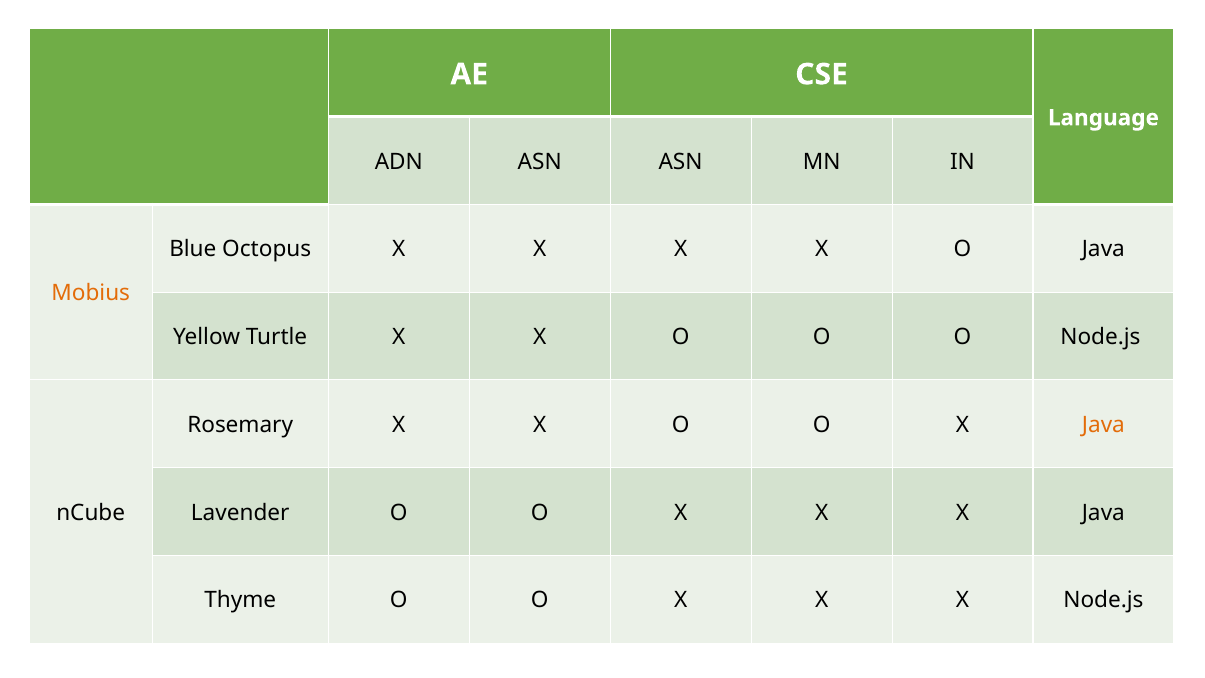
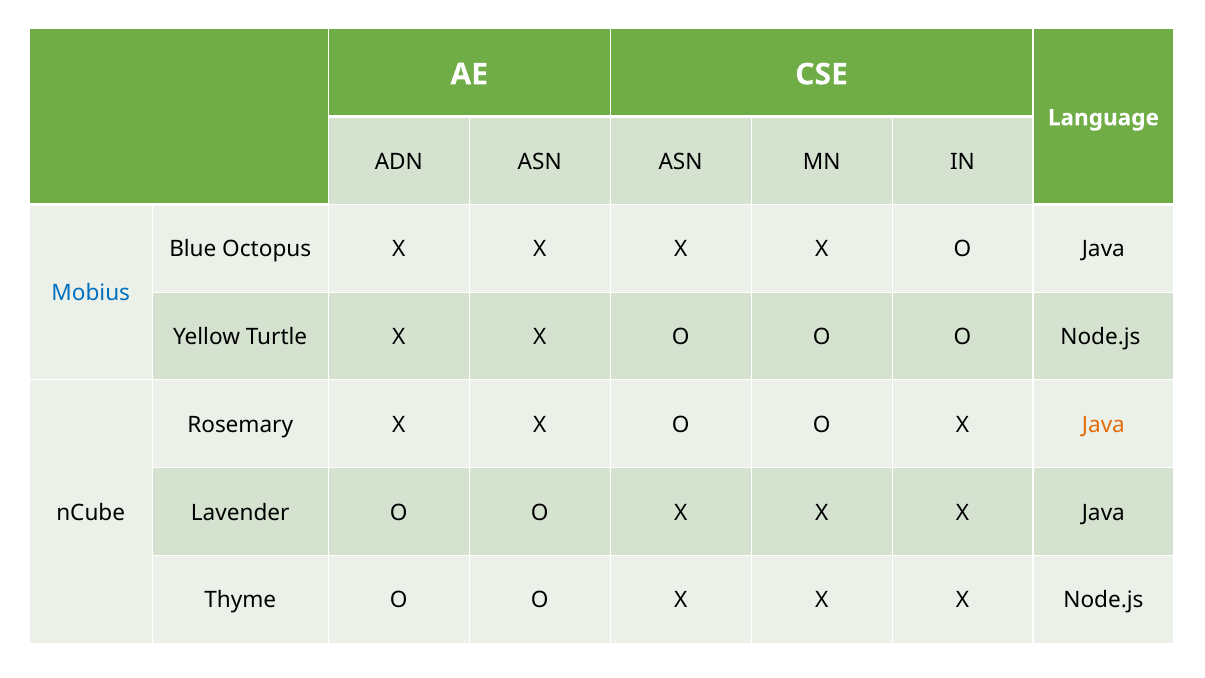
Mobius colour: orange -> blue
